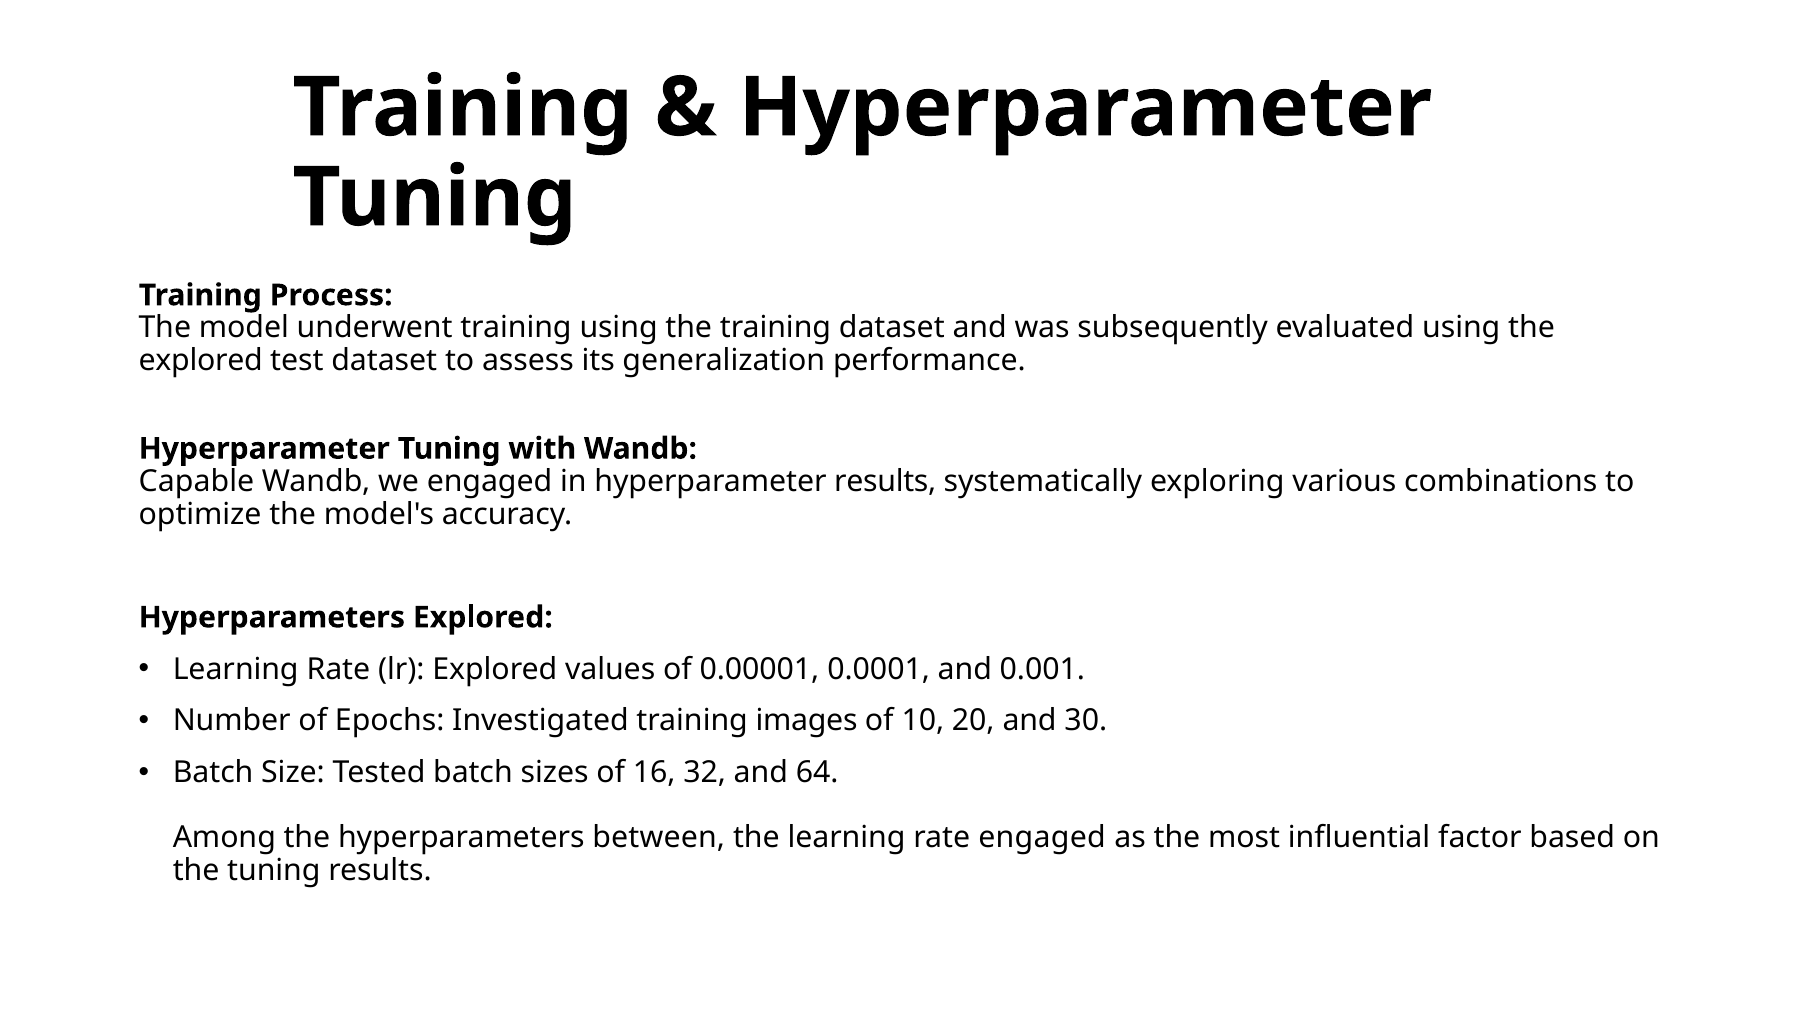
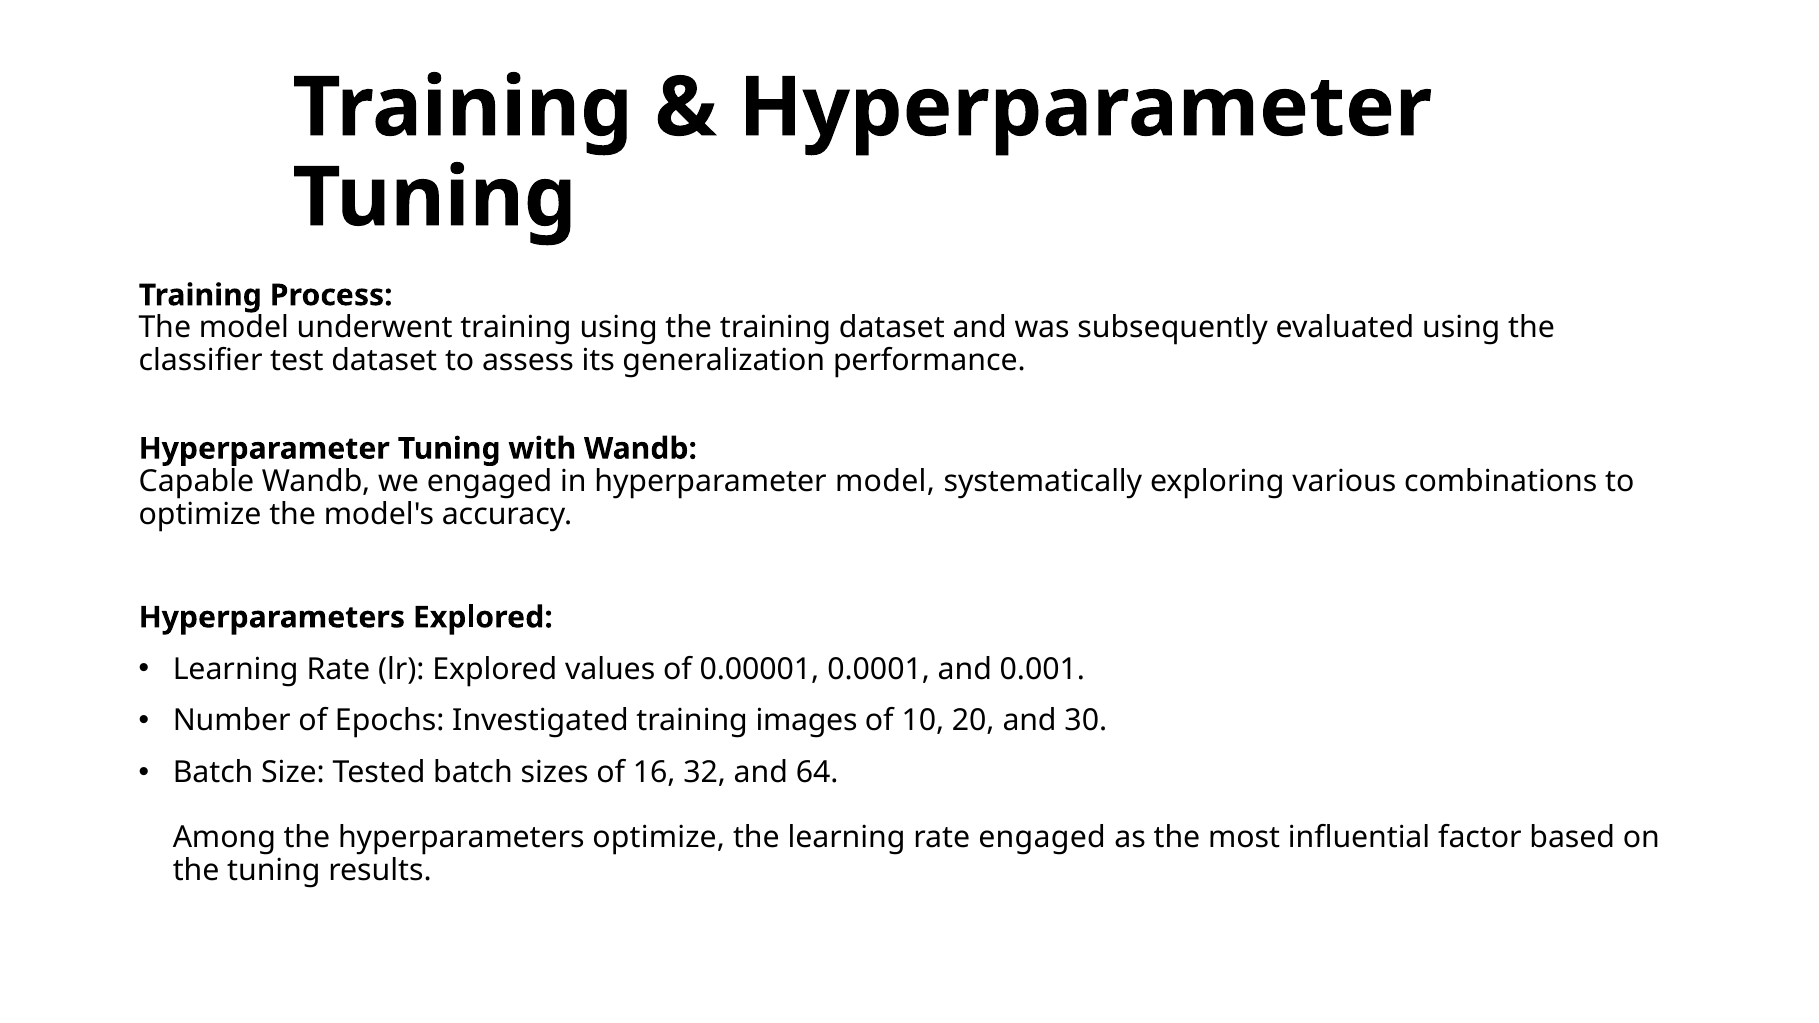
explored at (201, 361): explored -> classifier
hyperparameter results: results -> model
hyperparameters between: between -> optimize
